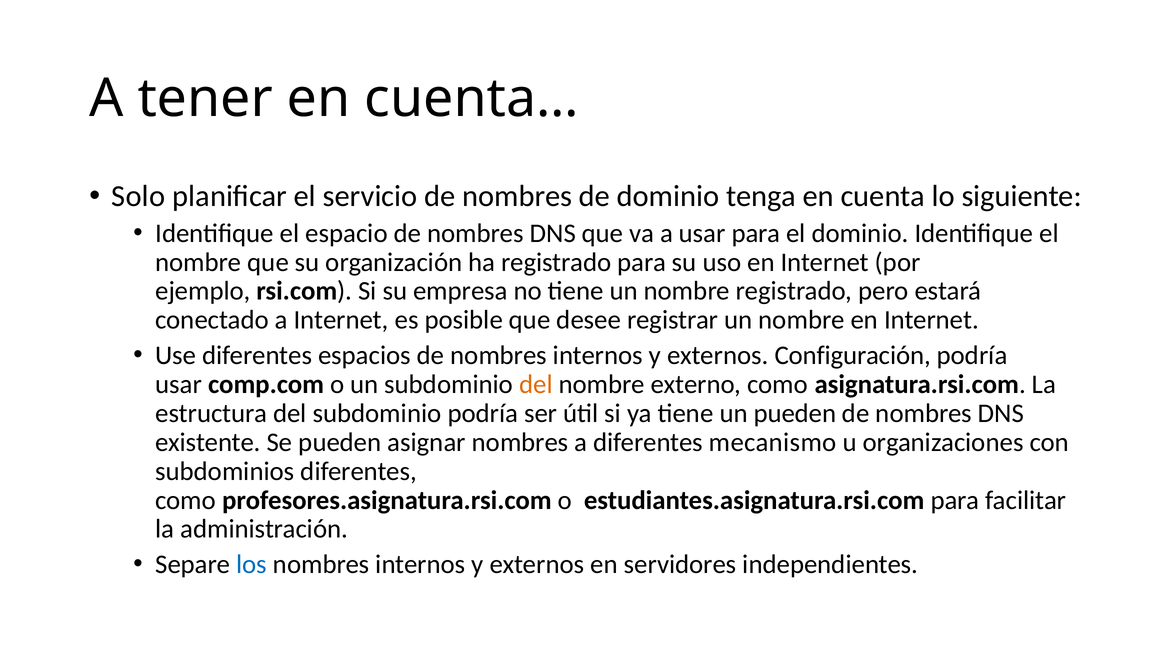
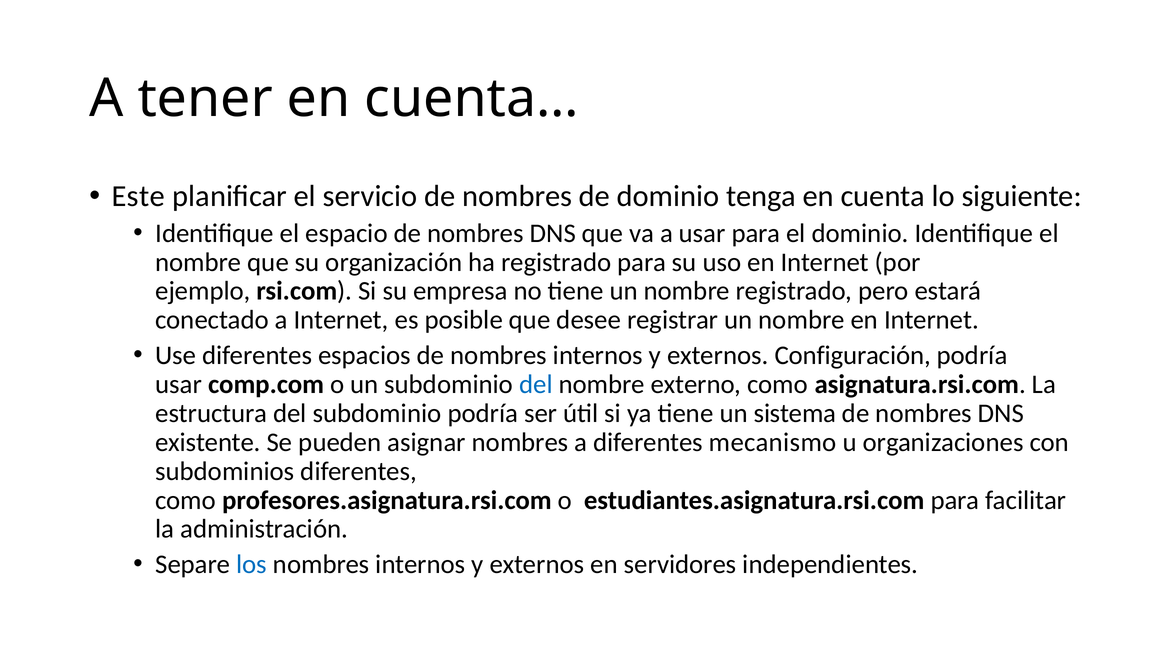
Solo: Solo -> Este
del at (536, 384) colour: orange -> blue
un pueden: pueden -> sistema
